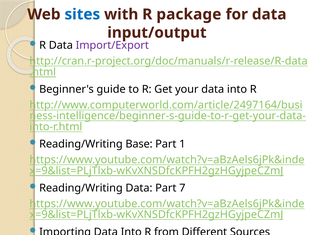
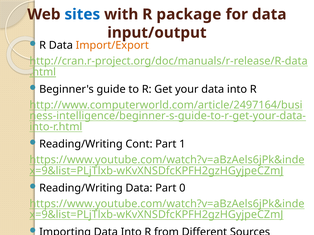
Import/Export colour: purple -> orange
Base: Base -> Cont
7: 7 -> 0
